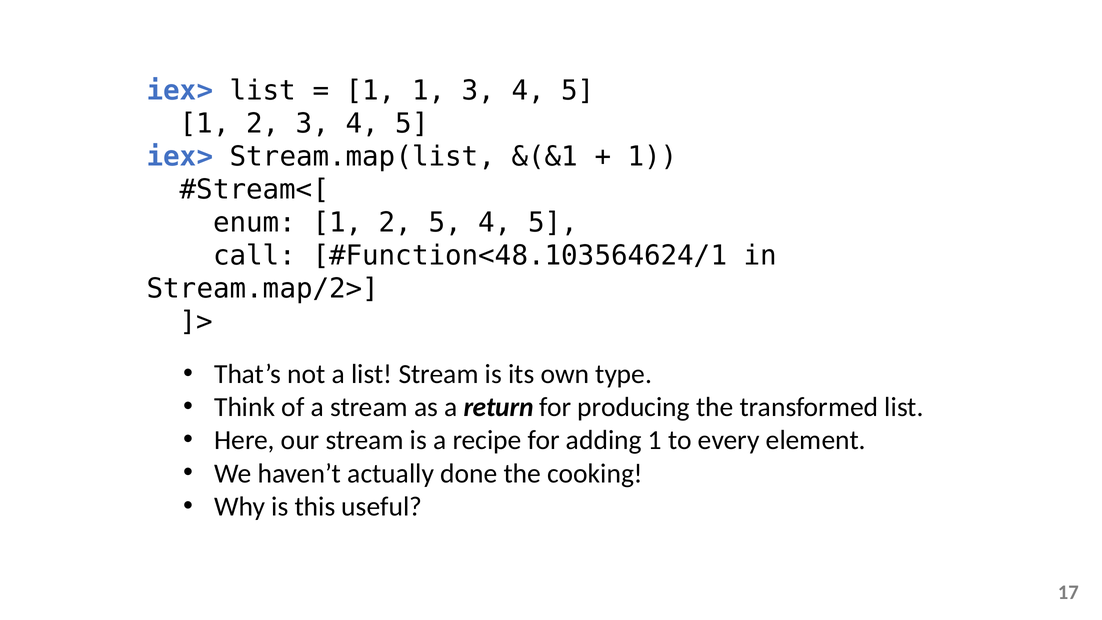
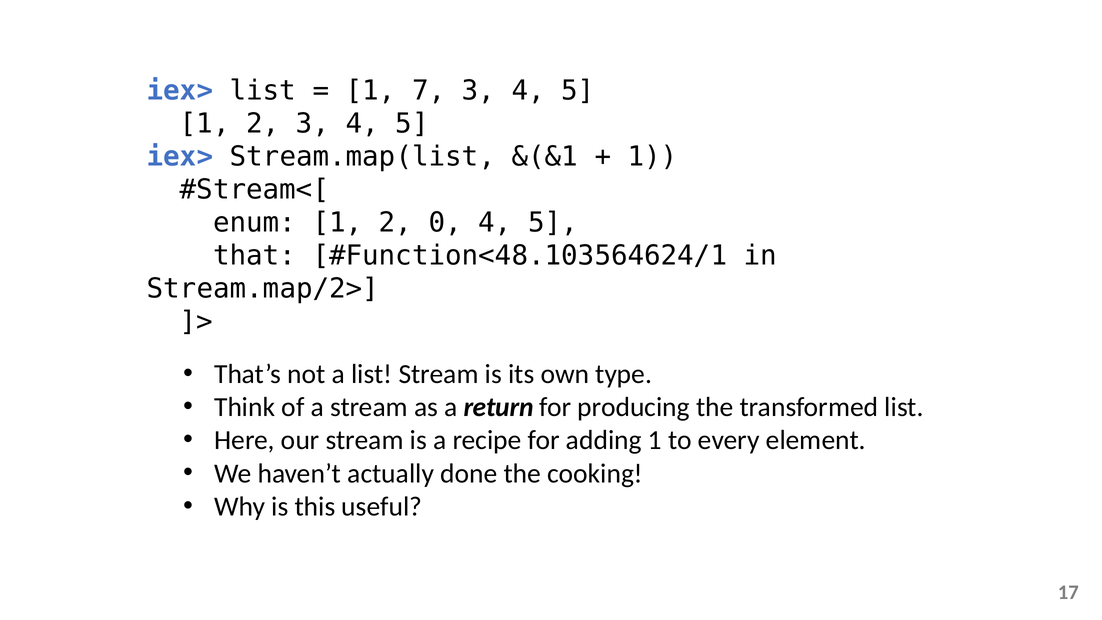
1 1: 1 -> 7
2 5: 5 -> 0
call: call -> that
